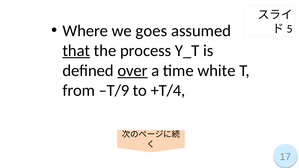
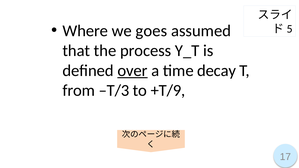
that underline: present -> none
white: white -> decay
T/9: T/9 -> T/3
+T/4: +T/4 -> +T/9
